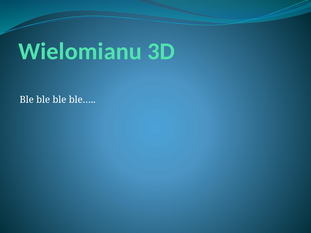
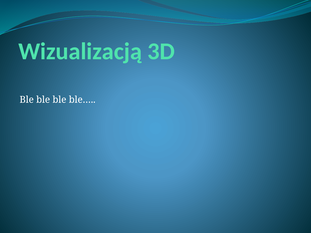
Wielomianu: Wielomianu -> Wizualizacją
